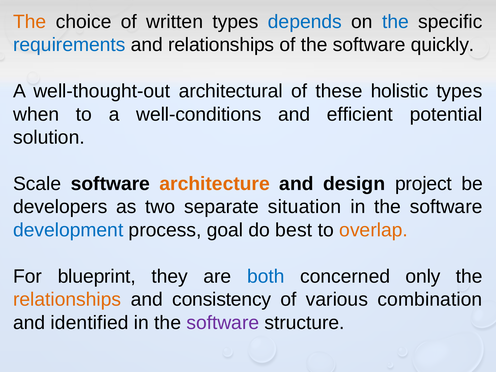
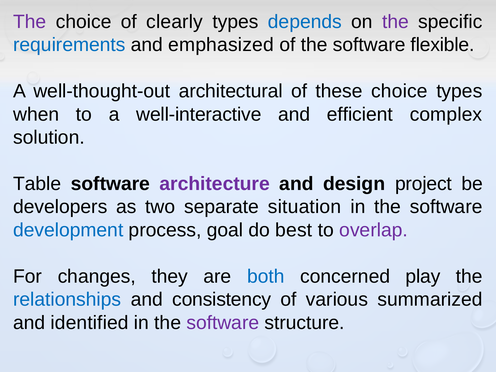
The at (30, 22) colour: orange -> purple
written: written -> clearly
the at (396, 22) colour: blue -> purple
and relationships: relationships -> emphasized
quickly: quickly -> flexible
these holistic: holistic -> choice
well-conditions: well-conditions -> well-interactive
potential: potential -> complex
Scale: Scale -> Table
architecture colour: orange -> purple
overlap colour: orange -> purple
blueprint: blueprint -> changes
only: only -> play
relationships at (67, 300) colour: orange -> blue
combination: combination -> summarized
